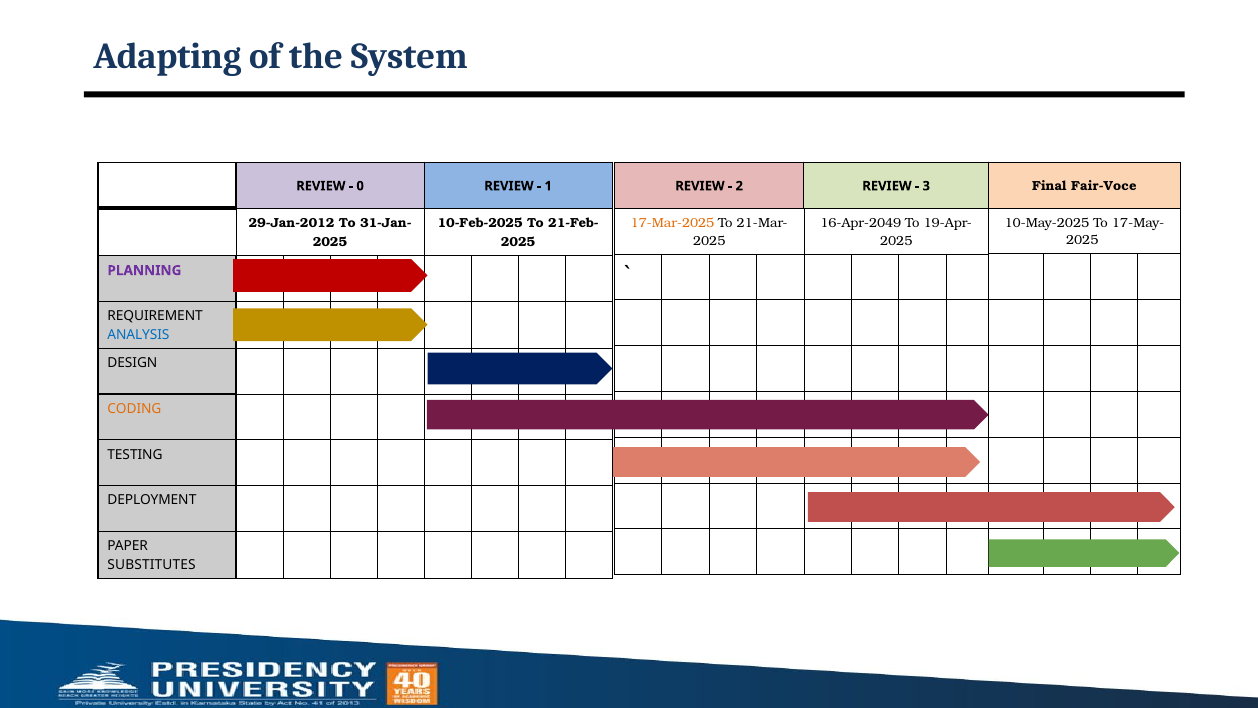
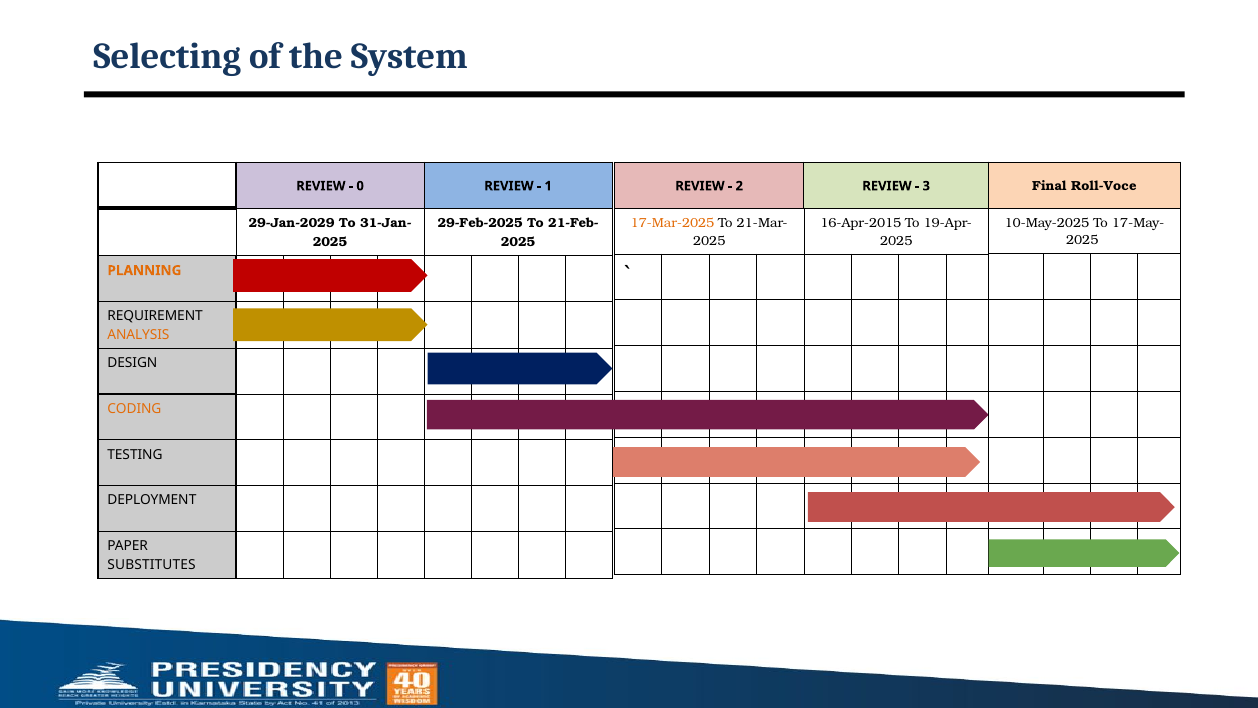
Adapting: Adapting -> Selecting
Fair-Voce: Fair-Voce -> Roll-Voce
16-Apr-2049: 16-Apr-2049 -> 16-Apr-2015
29-Jan-2012: 29-Jan-2012 -> 29-Jan-2029
10-Feb-2025: 10-Feb-2025 -> 29-Feb-2025
PLANNING colour: purple -> orange
ANALYSIS colour: blue -> orange
